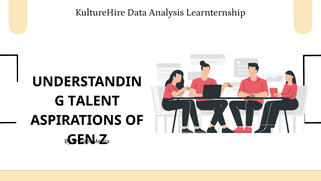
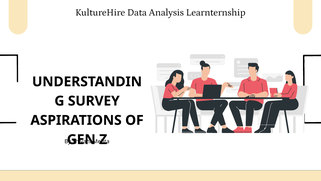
TALENT: TALENT -> SURVEY
